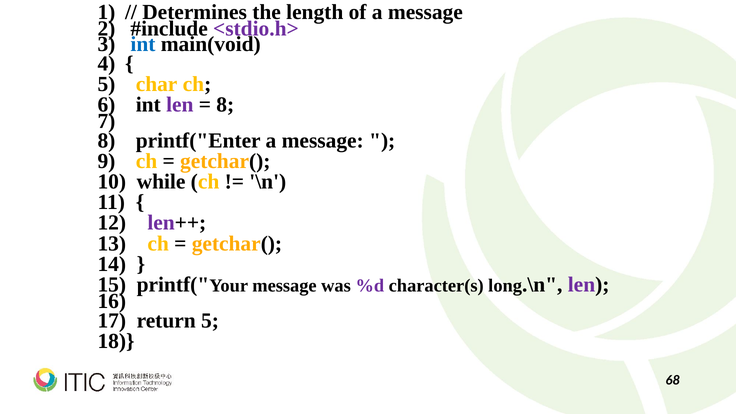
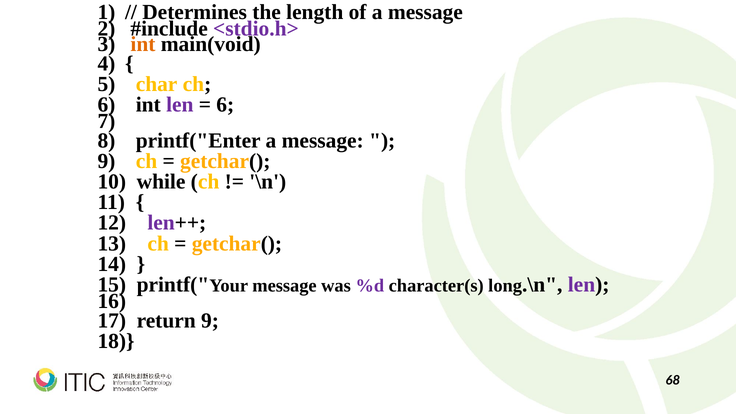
int at (143, 44) colour: blue -> orange
8 at (225, 105): 8 -> 6
return 5: 5 -> 9
